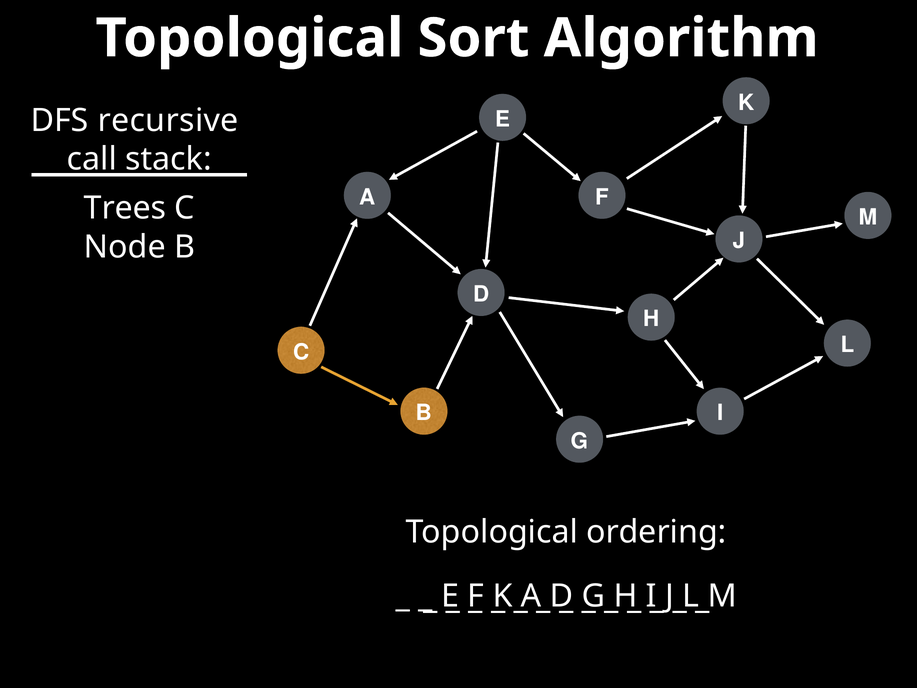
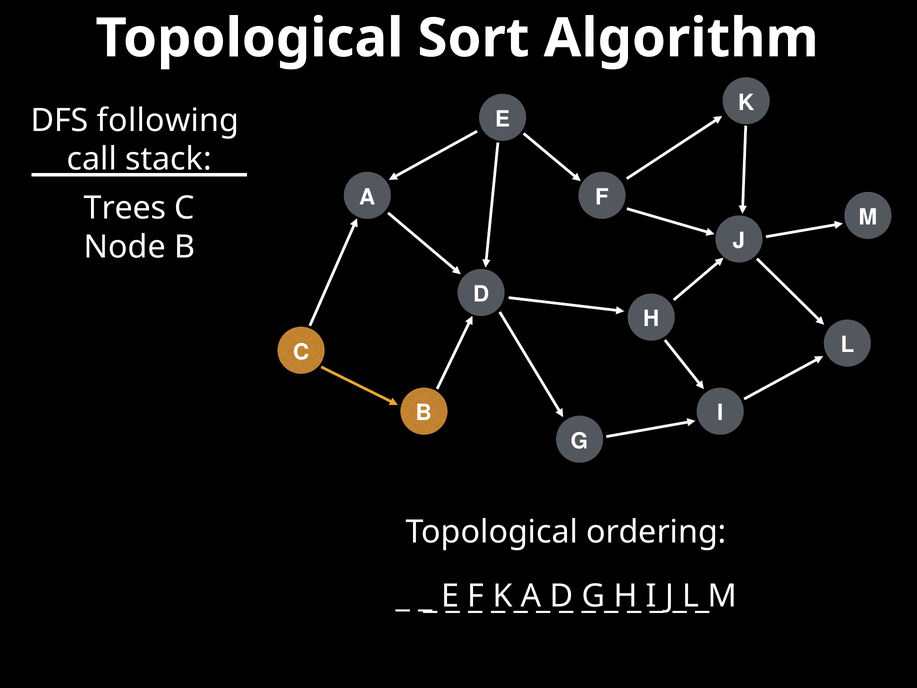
recursive: recursive -> following
